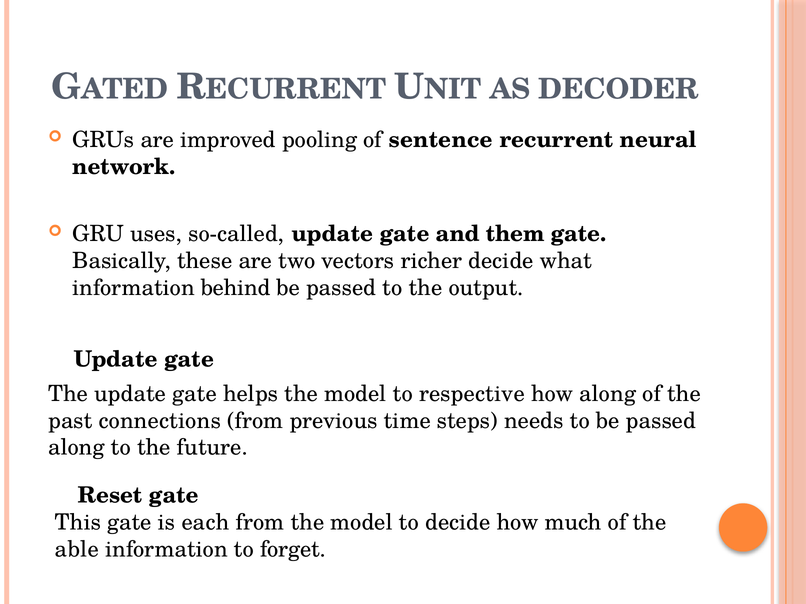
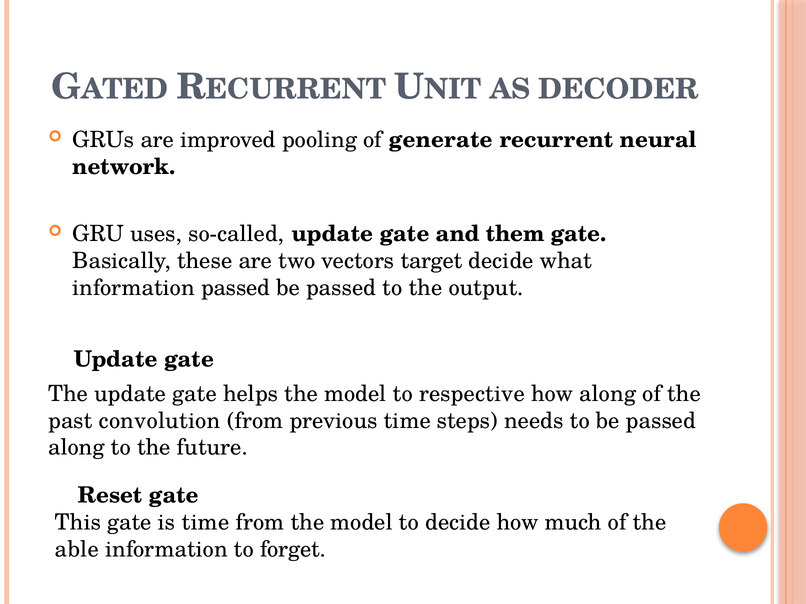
sentence: sentence -> generate
richer: richer -> target
information behind: behind -> passed
connections: connections -> convolution
is each: each -> time
